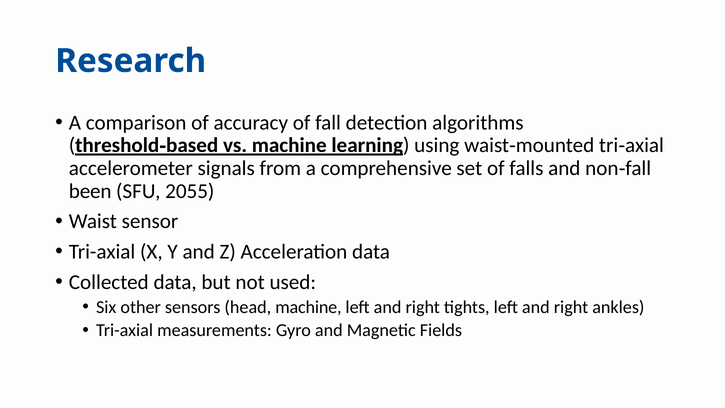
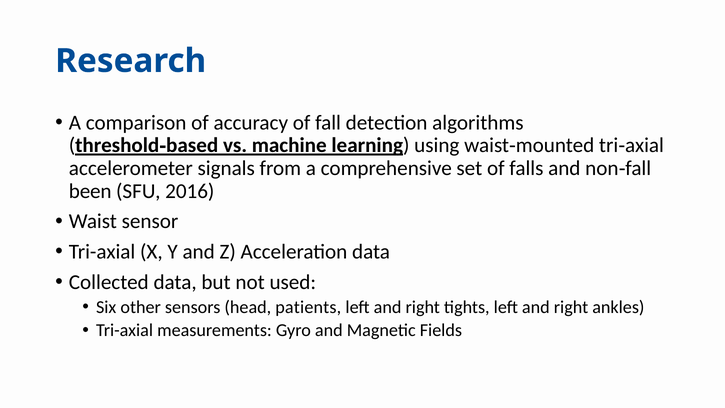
2055: 2055 -> 2016
head machine: machine -> patients
